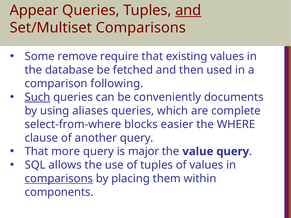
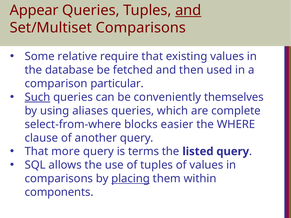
remove: remove -> relative
following: following -> particular
documents: documents -> themselves
major: major -> terms
value: value -> listed
comparisons at (59, 179) underline: present -> none
placing underline: none -> present
